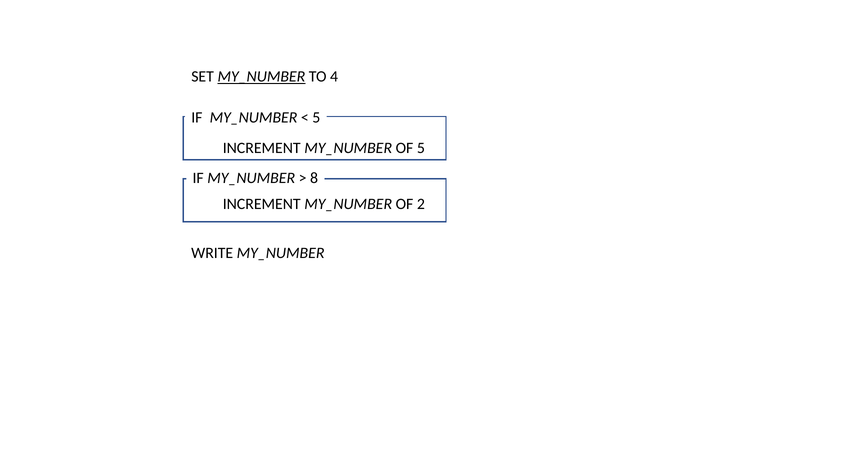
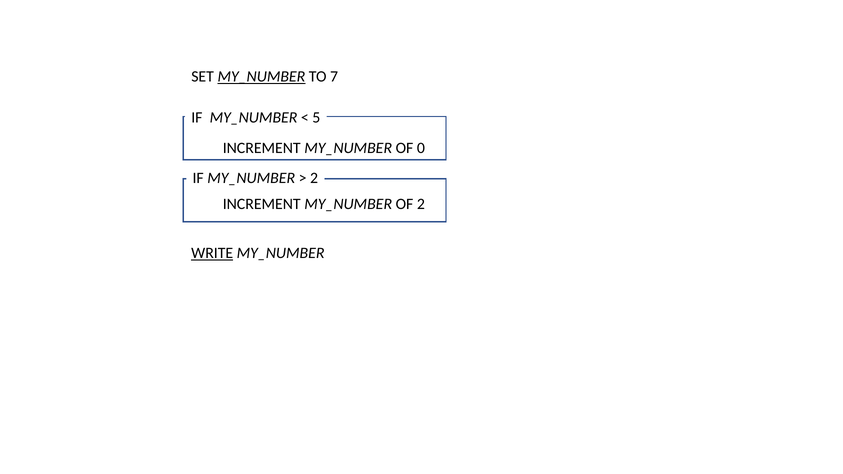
4: 4 -> 7
OF 5: 5 -> 0
8 at (314, 178): 8 -> 2
WRITE underline: none -> present
